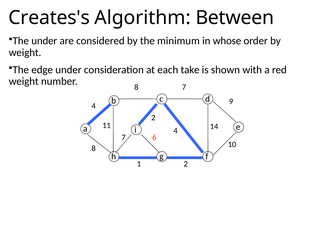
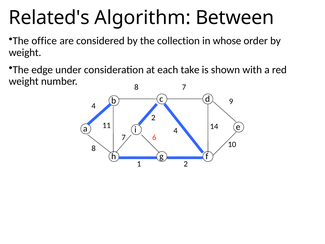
Creates's: Creates's -> Related's
The under: under -> office
minimum: minimum -> collection
